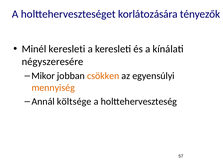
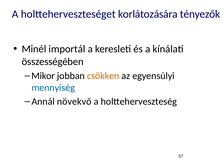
Minél keresleti: keresleti -> importál
négyszeresére: négyszeresére -> összességében
mennyiség colour: orange -> blue
költsége: költsége -> növekvő
